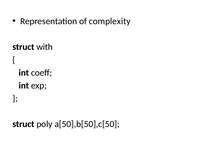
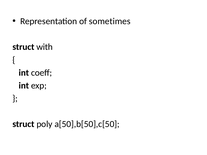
complexity: complexity -> sometimes
